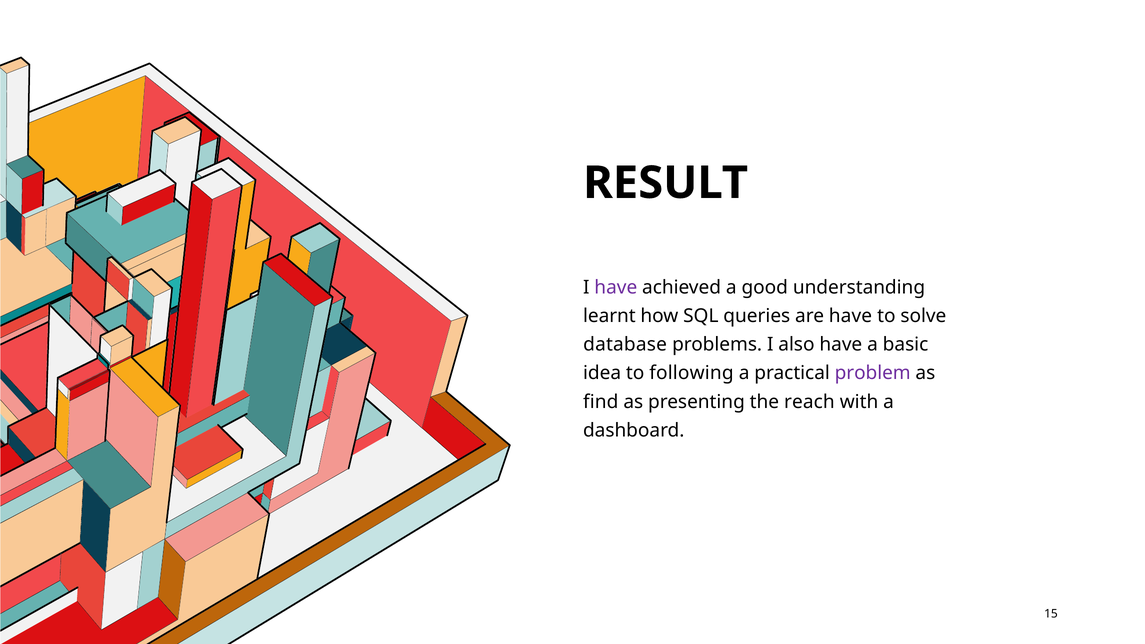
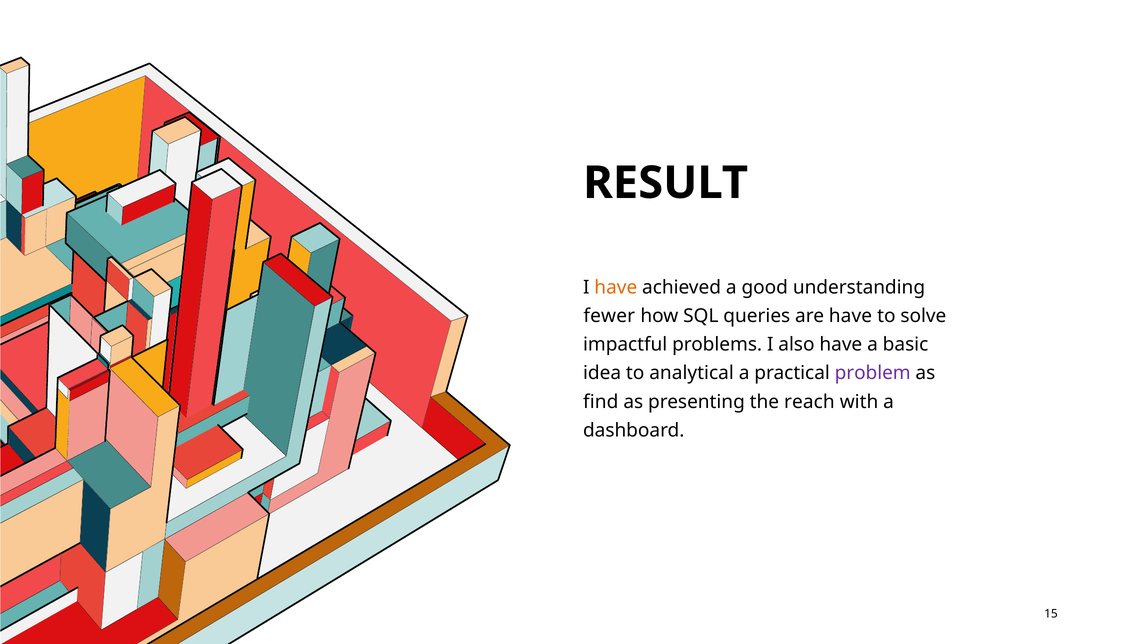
have at (616, 287) colour: purple -> orange
learnt: learnt -> fewer
database: database -> impactful
following: following -> analytical
